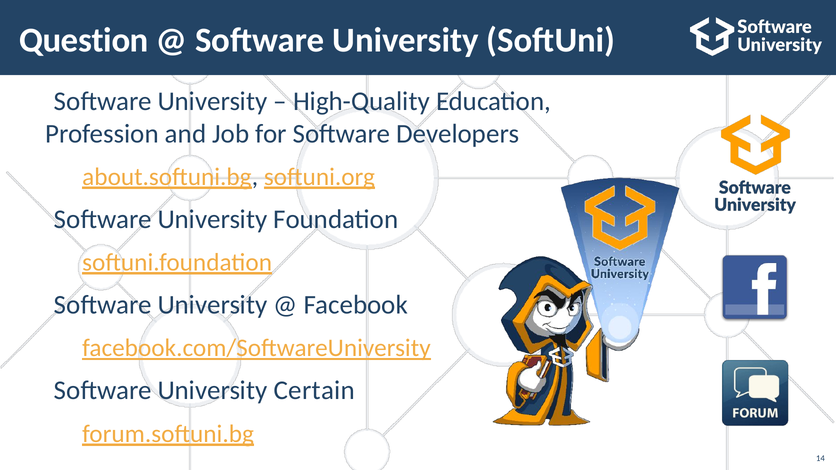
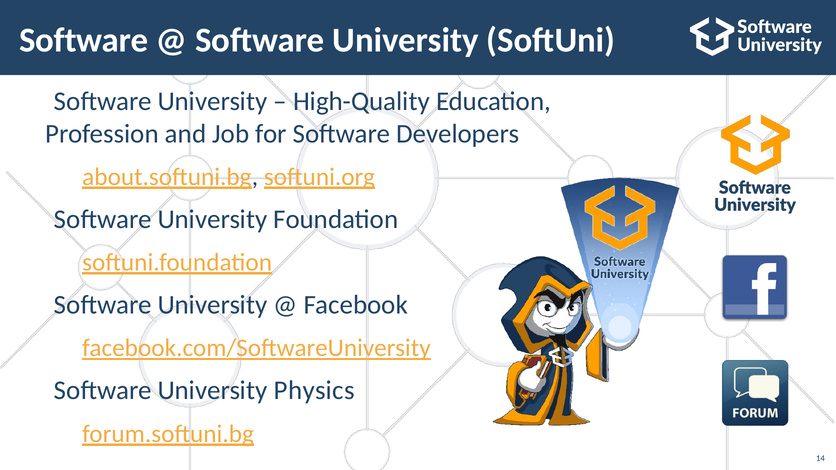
Question at (84, 40): Question -> Software
Certain: Certain -> Physics
